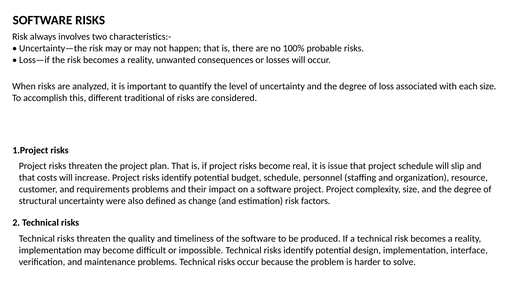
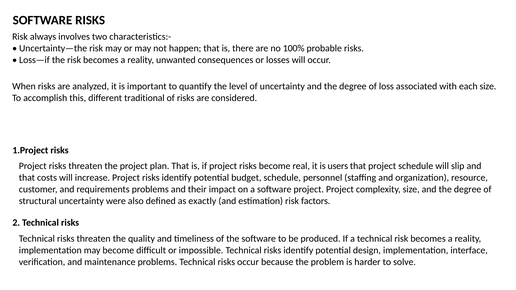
issue: issue -> users
change: change -> exactly
